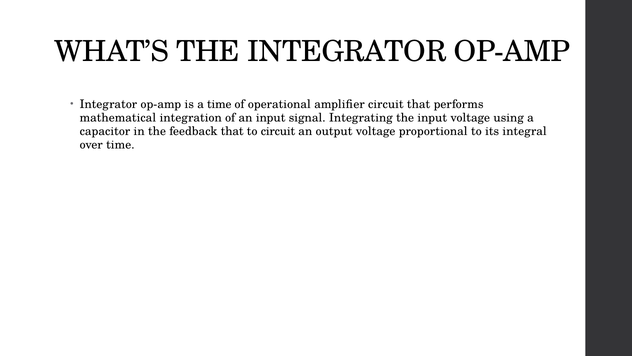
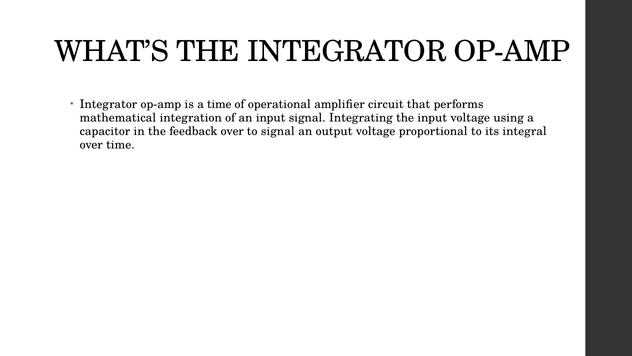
feedback that: that -> over
to circuit: circuit -> signal
